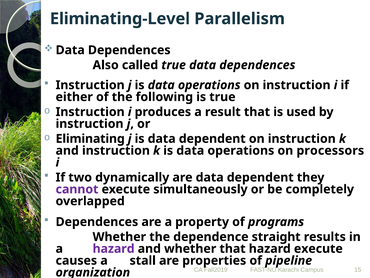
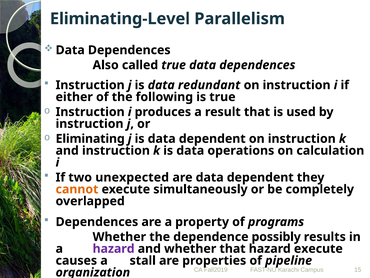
j is data operations: operations -> redundant
processors: processors -> calculation
dynamically: dynamically -> unexpected
cannot colour: purple -> orange
straight: straight -> possibly
